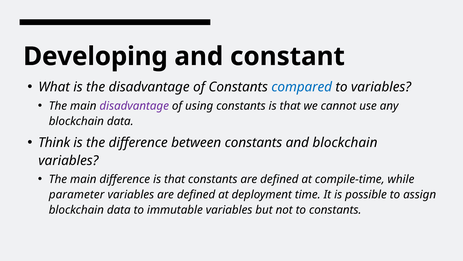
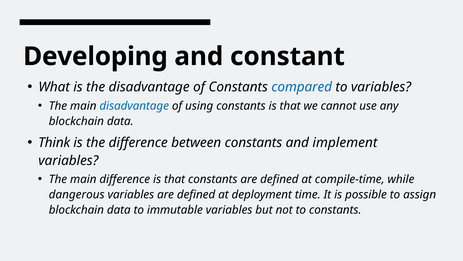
disadvantage at (134, 106) colour: purple -> blue
and blockchain: blockchain -> implement
parameter: parameter -> dangerous
